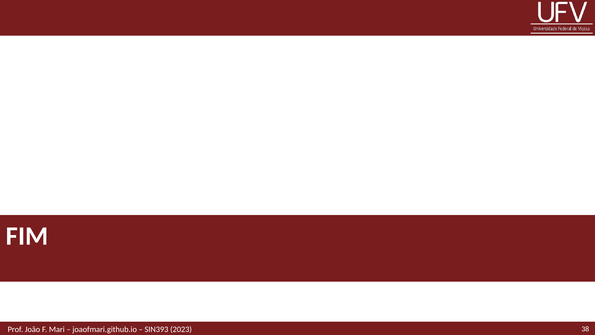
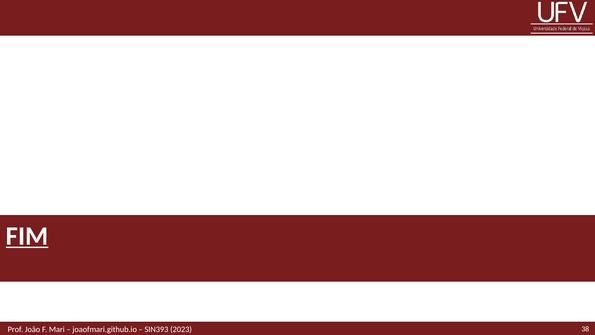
FIM underline: none -> present
